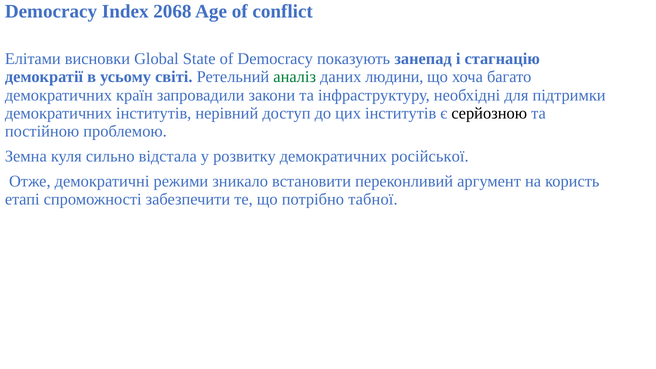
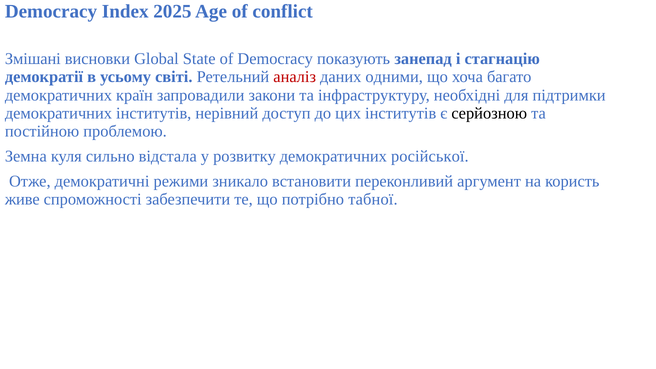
2068: 2068 -> 2025
Елітами: Елітами -> Змішані
аналіз colour: green -> red
людини: людини -> одними
етапі: етапі -> живе
